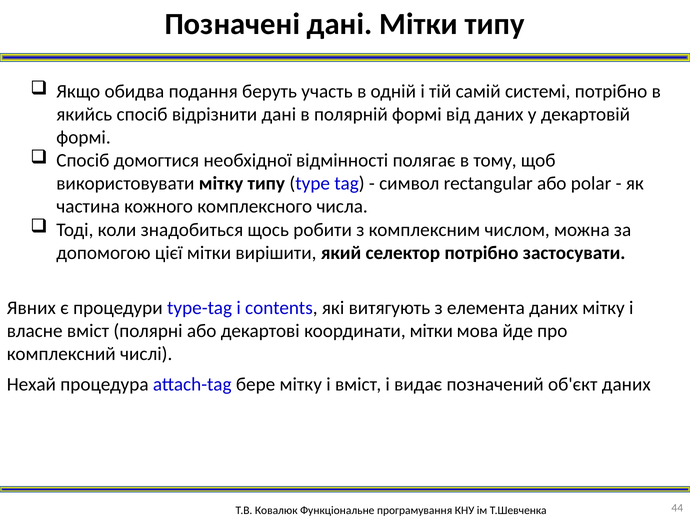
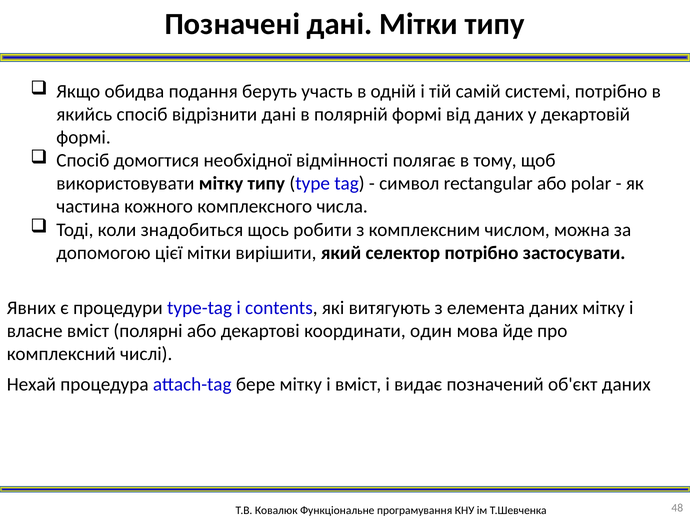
координати мітки: мітки -> один
44: 44 -> 48
